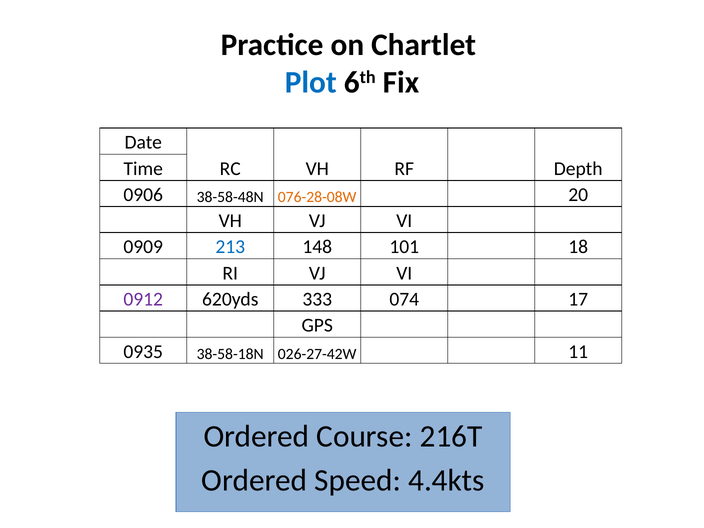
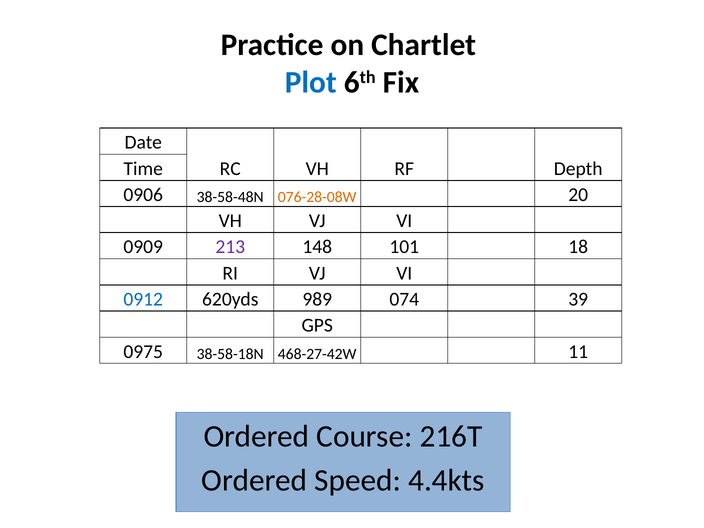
213 colour: blue -> purple
0912 colour: purple -> blue
333: 333 -> 989
17: 17 -> 39
0935: 0935 -> 0975
026-27-42W: 026-27-42W -> 468-27-42W
